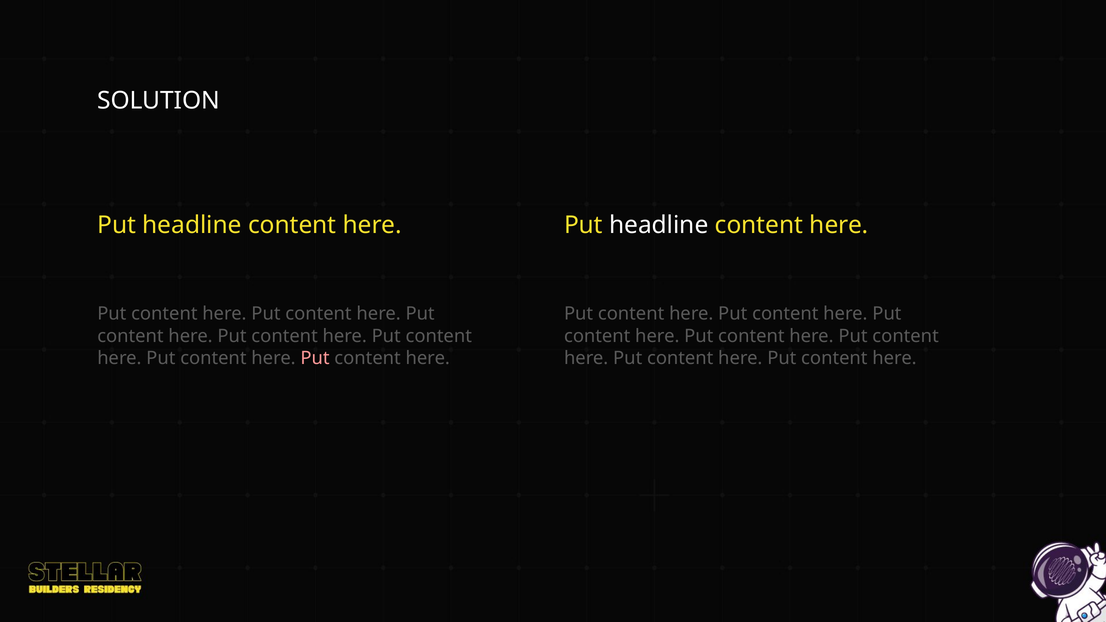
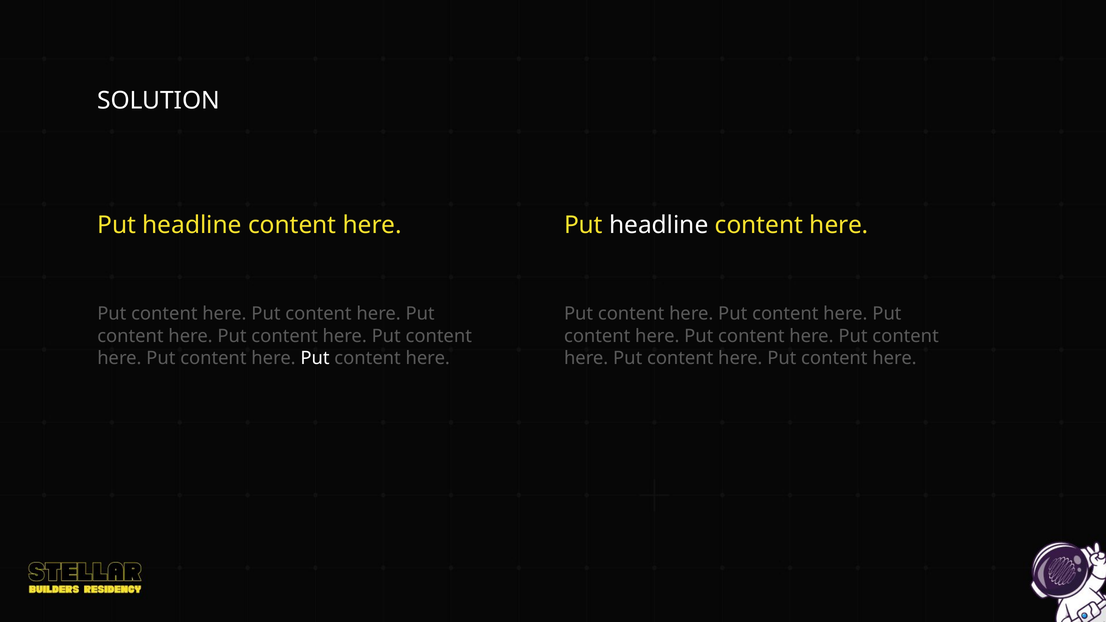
Put at (315, 358) colour: pink -> white
